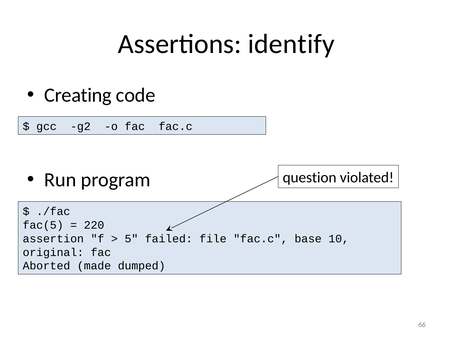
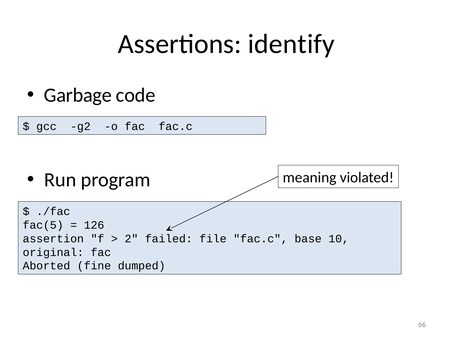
Creating: Creating -> Garbage
question: question -> meaning
220: 220 -> 126
5: 5 -> 2
made: made -> fine
